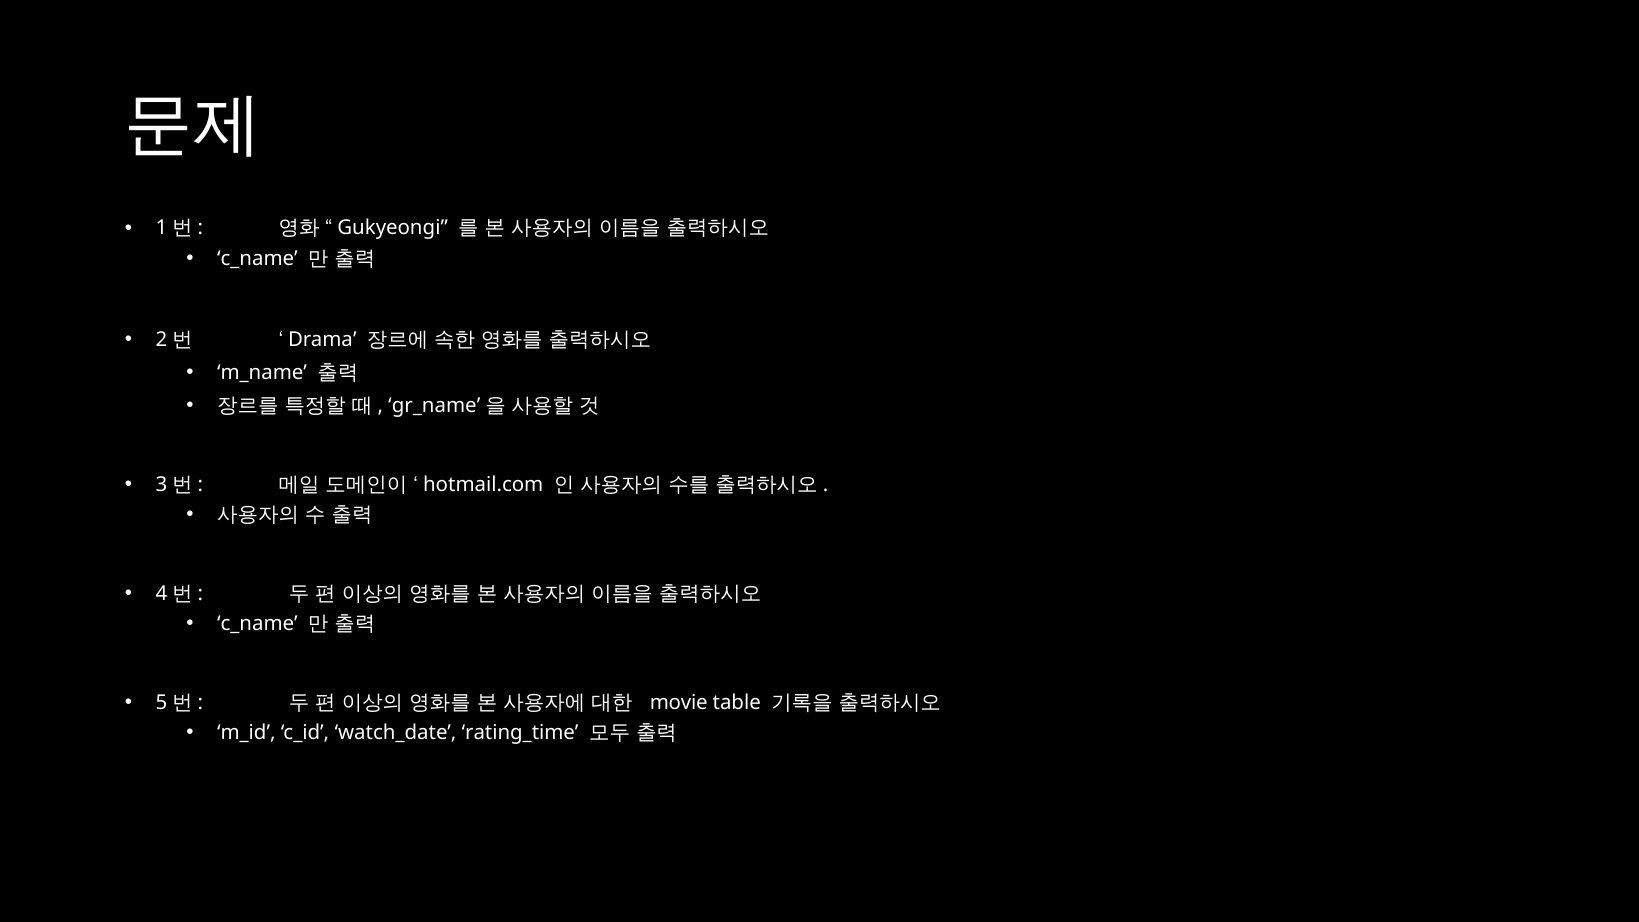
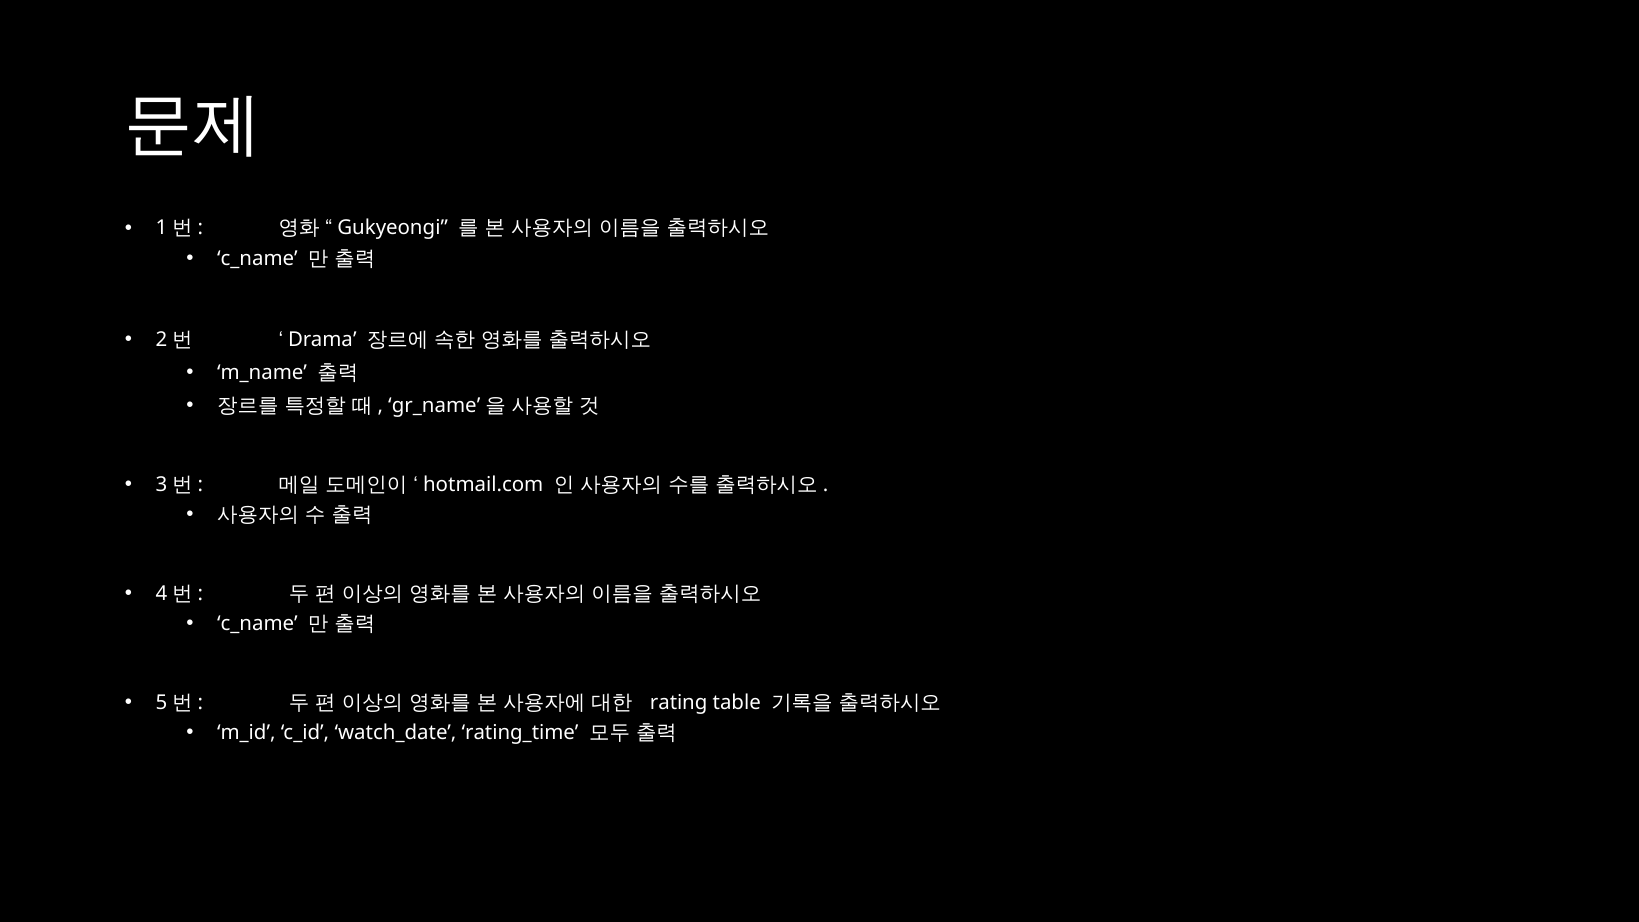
movie: movie -> rating
